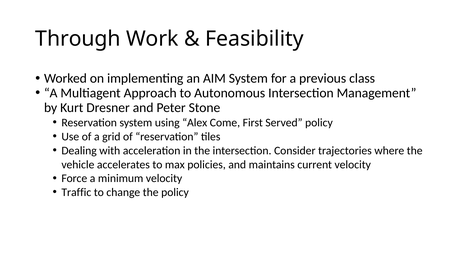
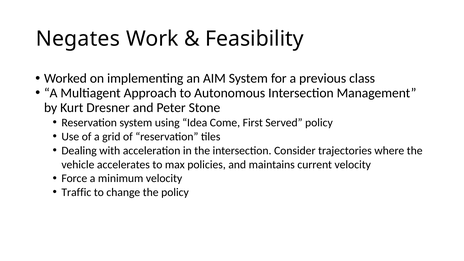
Through: Through -> Negates
Alex: Alex -> Idea
